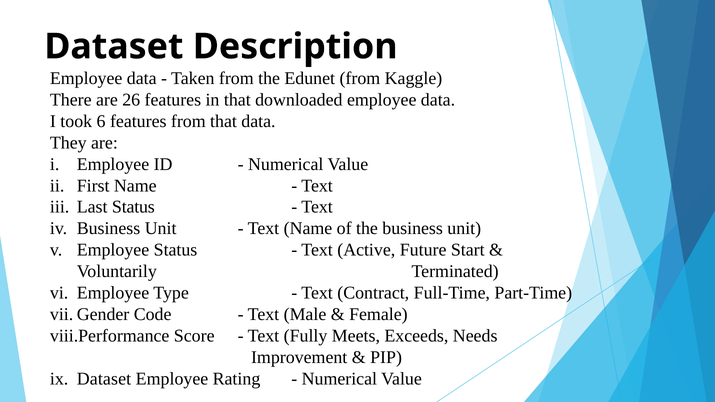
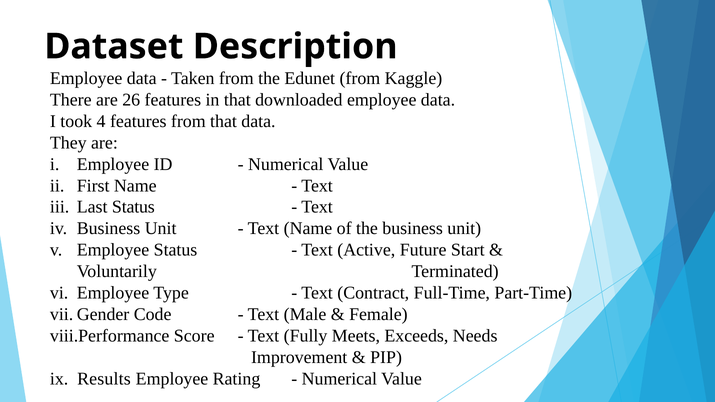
6: 6 -> 4
Dataset at (104, 379): Dataset -> Results
